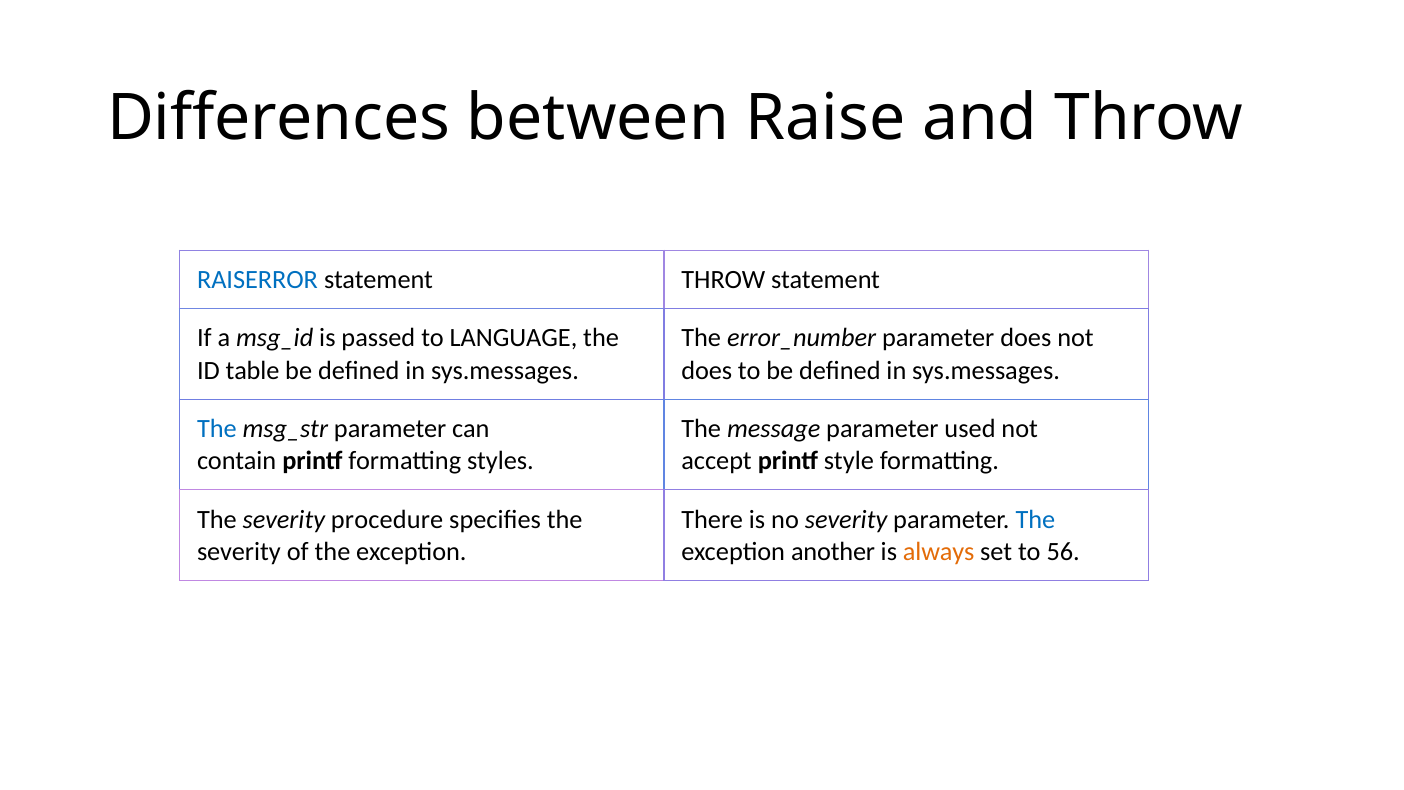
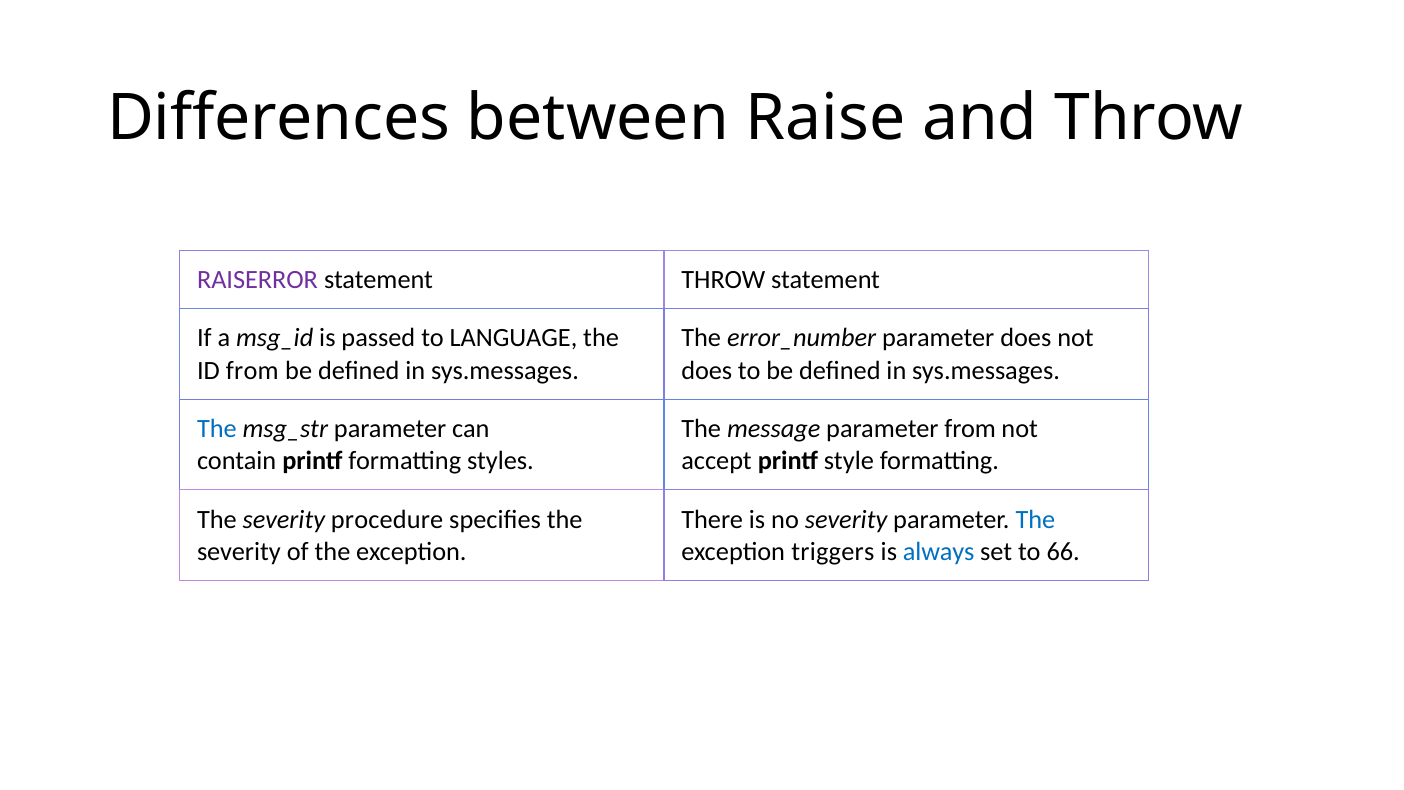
RAISERROR colour: blue -> purple
ID table: table -> from
parameter used: used -> from
another: another -> triggers
always colour: orange -> blue
56: 56 -> 66
